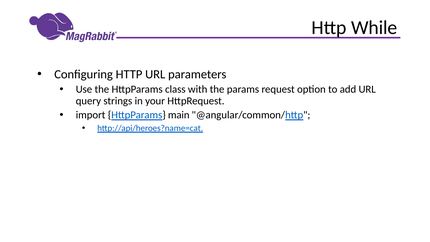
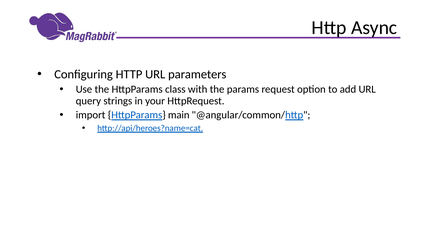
While: While -> Async
